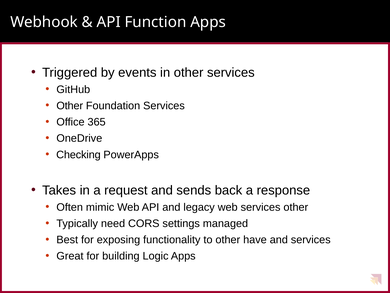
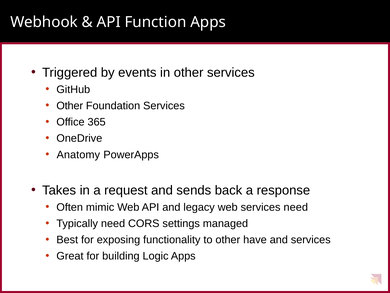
Checking: Checking -> Anatomy
services other: other -> need
